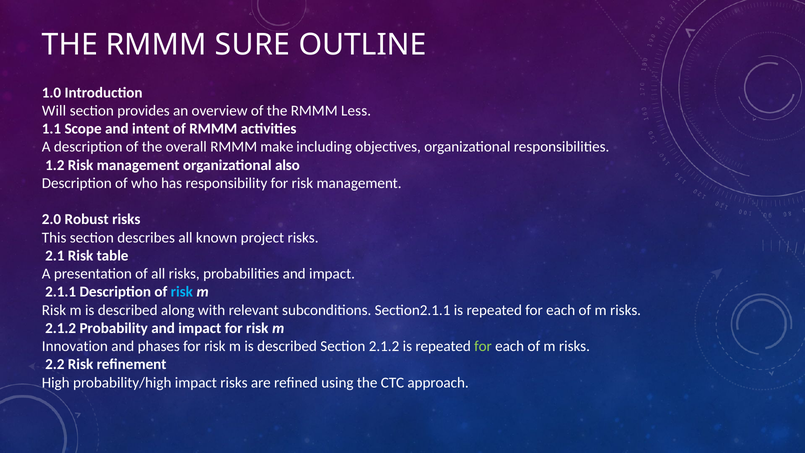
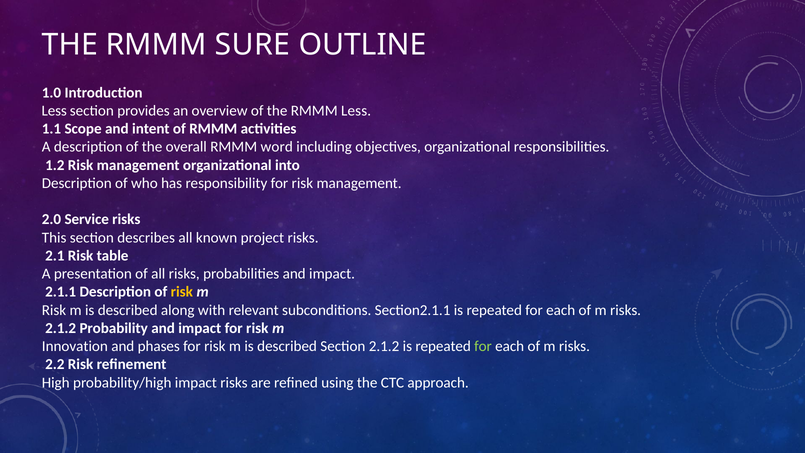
Will at (54, 111): Will -> Less
make: make -> word
also: also -> into
Robust: Robust -> Service
risk at (182, 292) colour: light blue -> yellow
